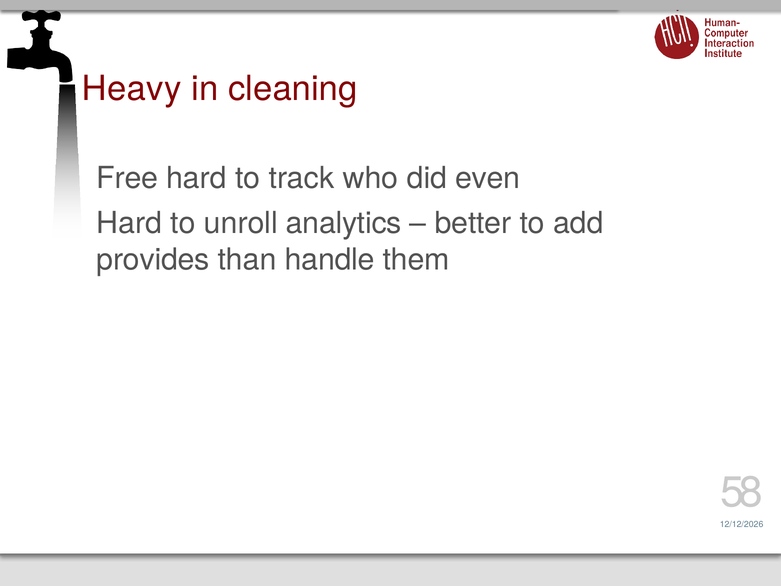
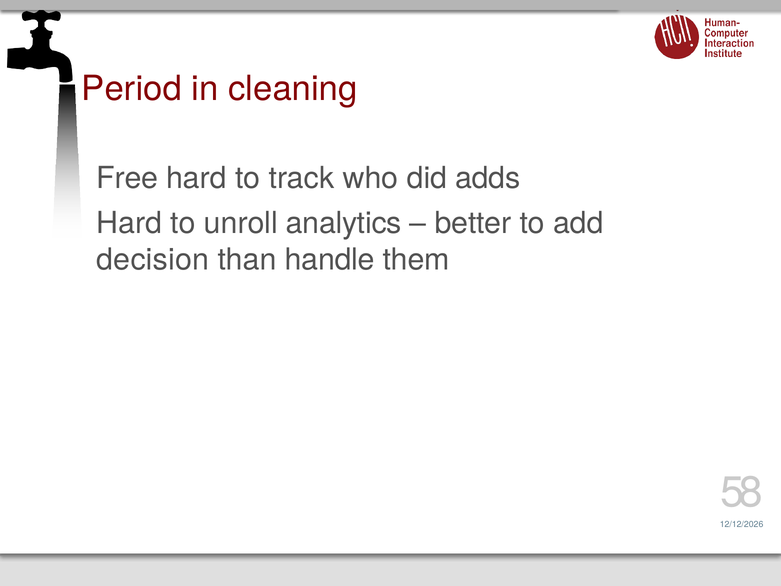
Heavy: Heavy -> Period
even: even -> adds
provides: provides -> decision
